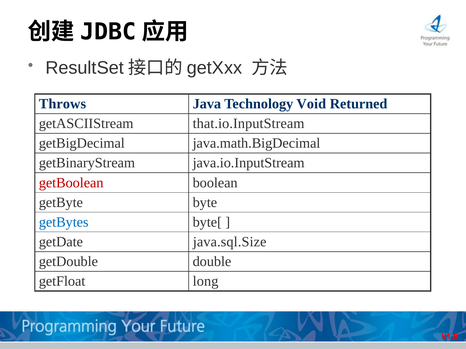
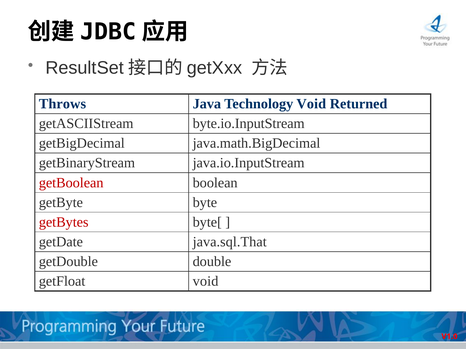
that.io.InputStream: that.io.InputStream -> byte.io.InputStream
getBytes colour: blue -> red
java.sql.Size: java.sql.Size -> java.sql.That
getFloat long: long -> void
